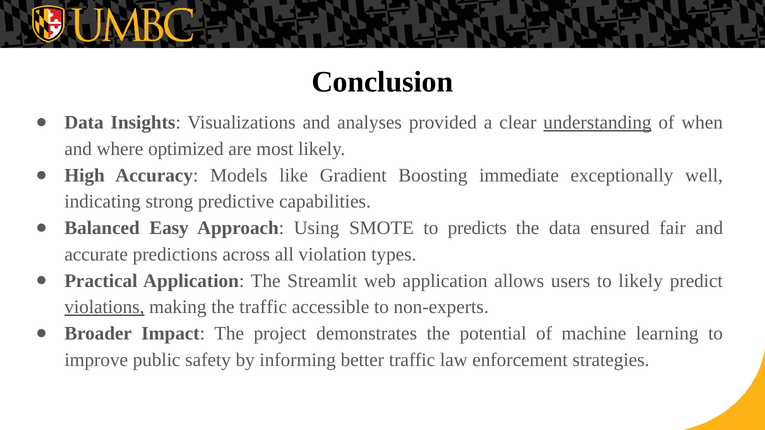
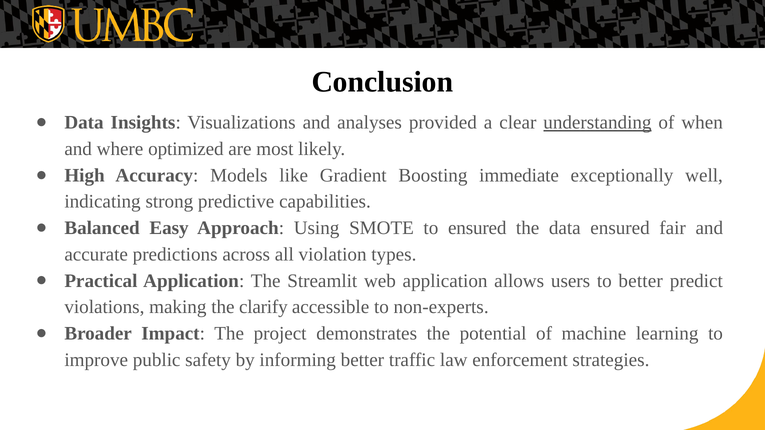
to predicts: predicts -> ensured
to likely: likely -> better
violations underline: present -> none
the traffic: traffic -> clarify
